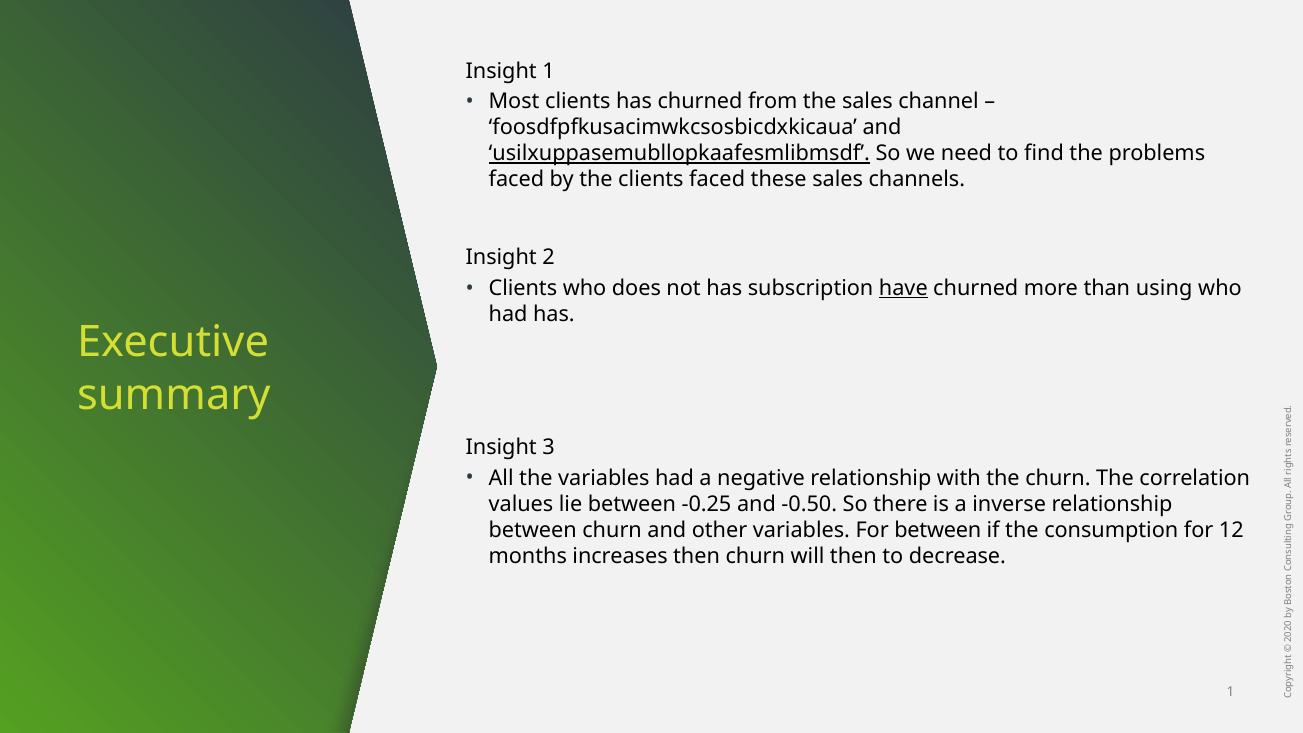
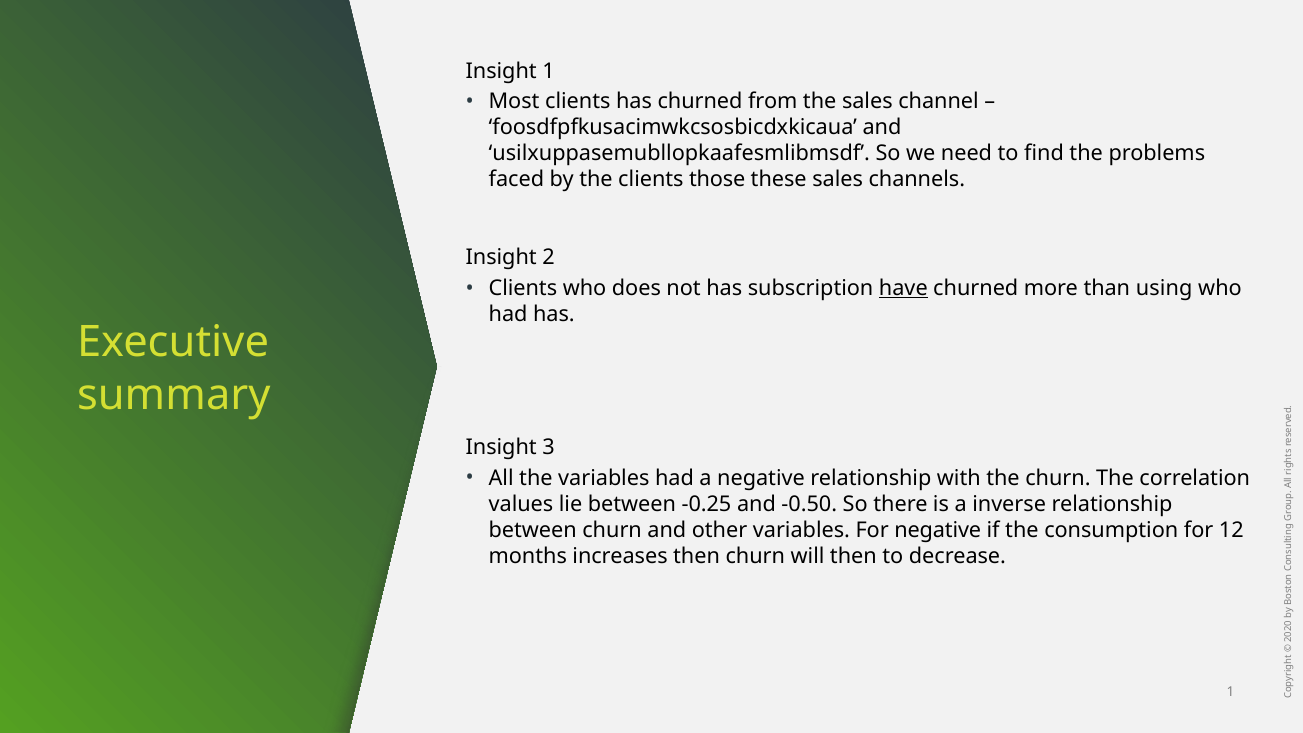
usilxuppasemubllopkaafesmlibmsdf underline: present -> none
clients faced: faced -> those
For between: between -> negative
